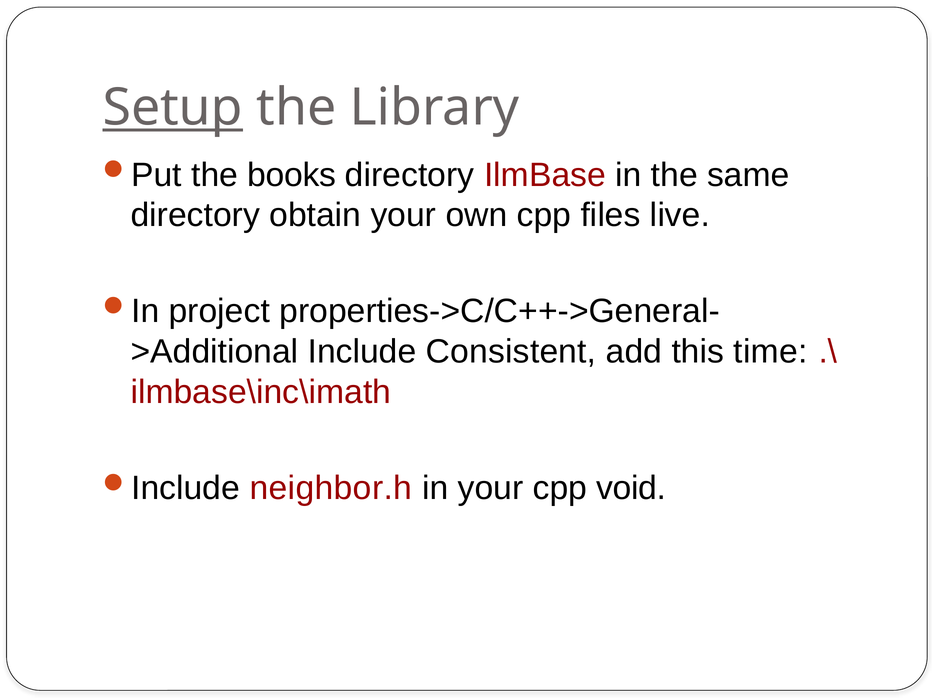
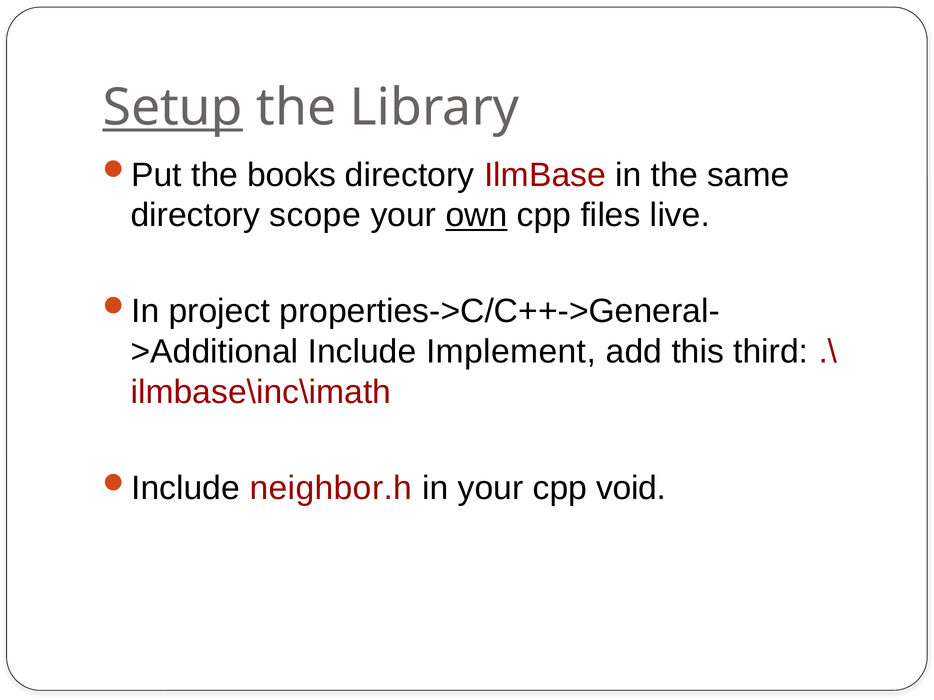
obtain: obtain -> scope
own underline: none -> present
Consistent: Consistent -> Implement
time: time -> third
